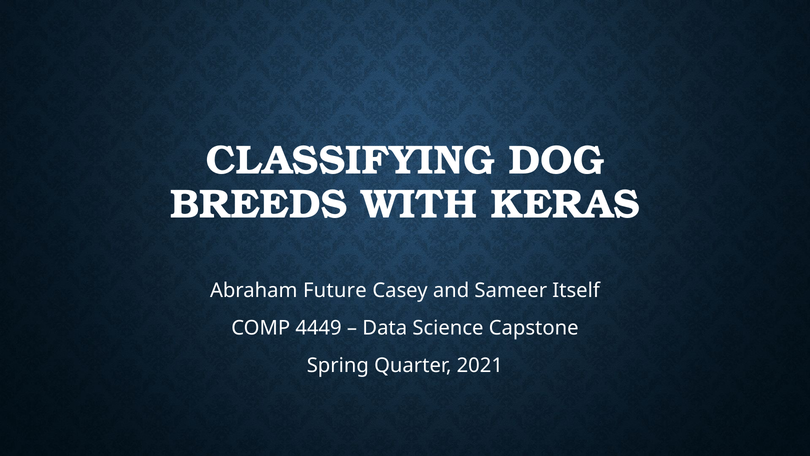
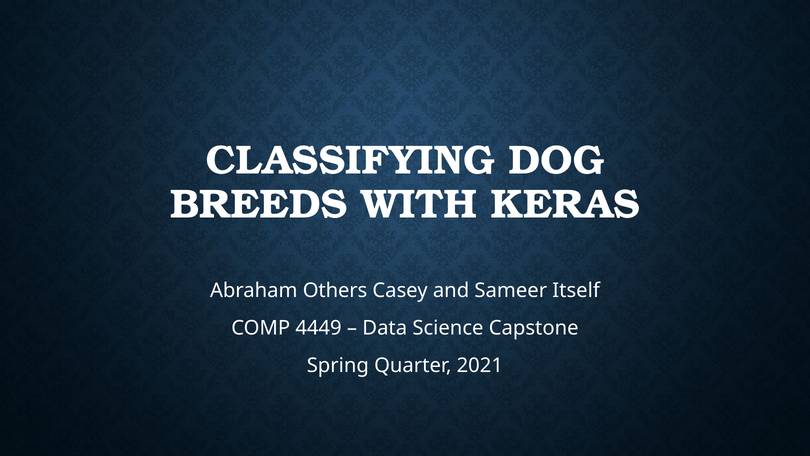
Future: Future -> Others
